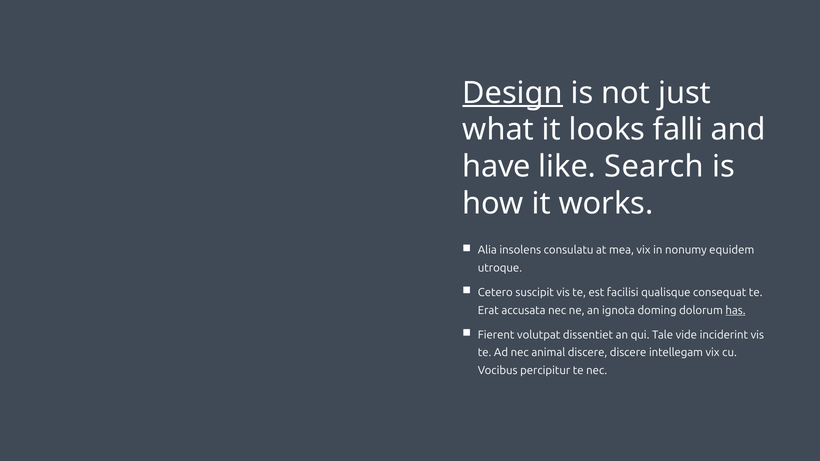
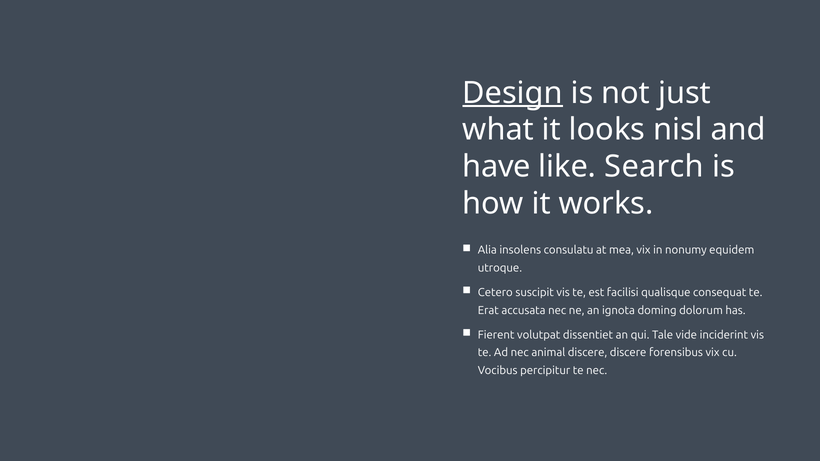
falli: falli -> nisl
has underline: present -> none
intellegam: intellegam -> forensibus
